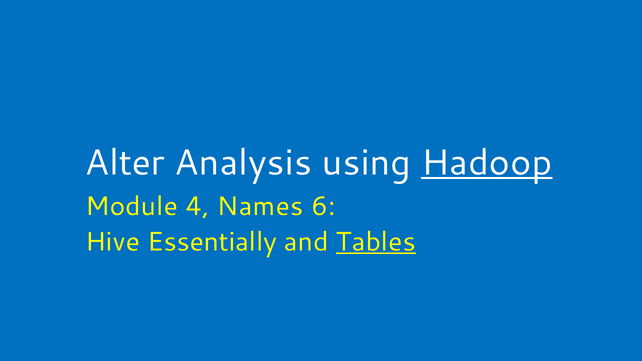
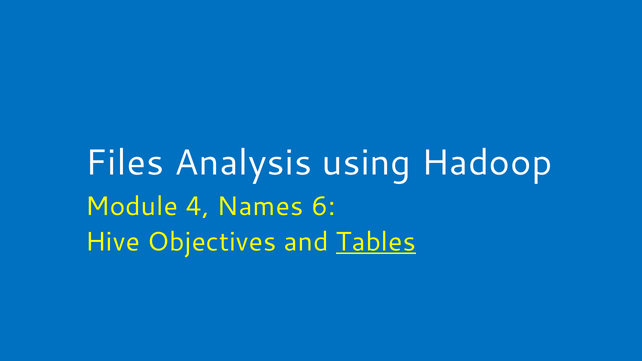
Alter: Alter -> Files
Hadoop underline: present -> none
Essentially: Essentially -> Objectives
